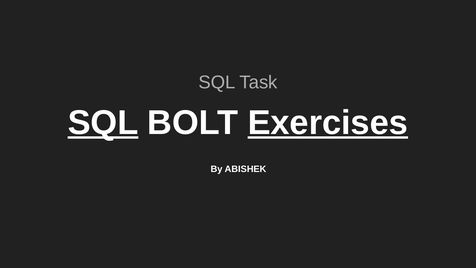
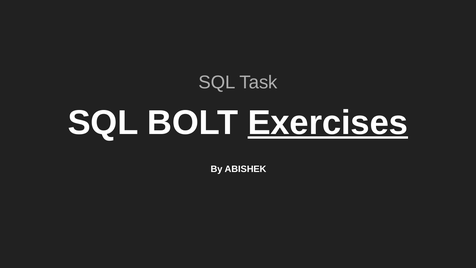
SQL at (103, 123) underline: present -> none
